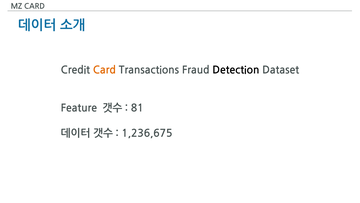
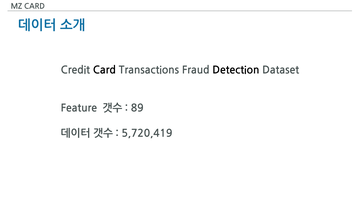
Card at (104, 70) colour: orange -> black
81: 81 -> 89
1,236,675: 1,236,675 -> 5,720,419
